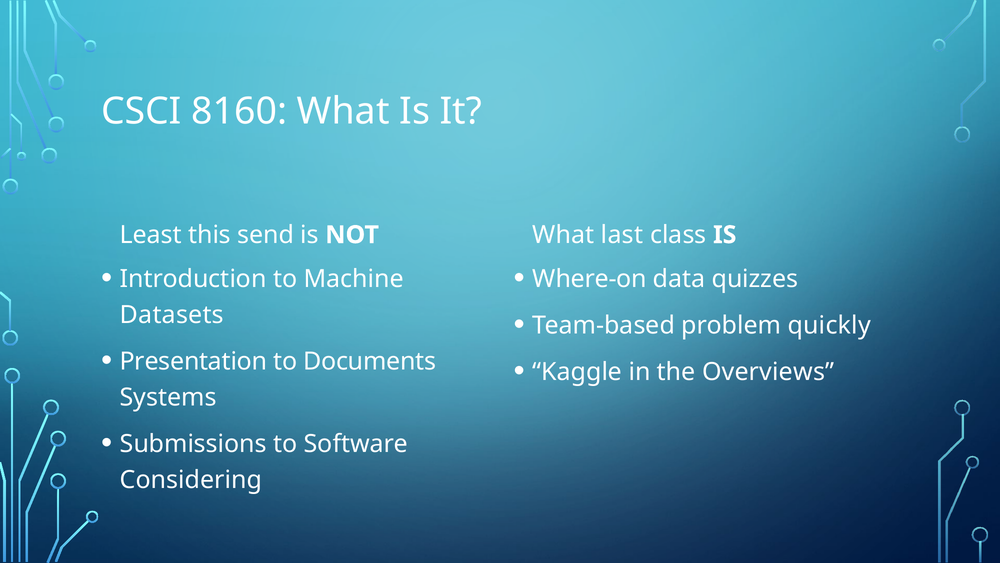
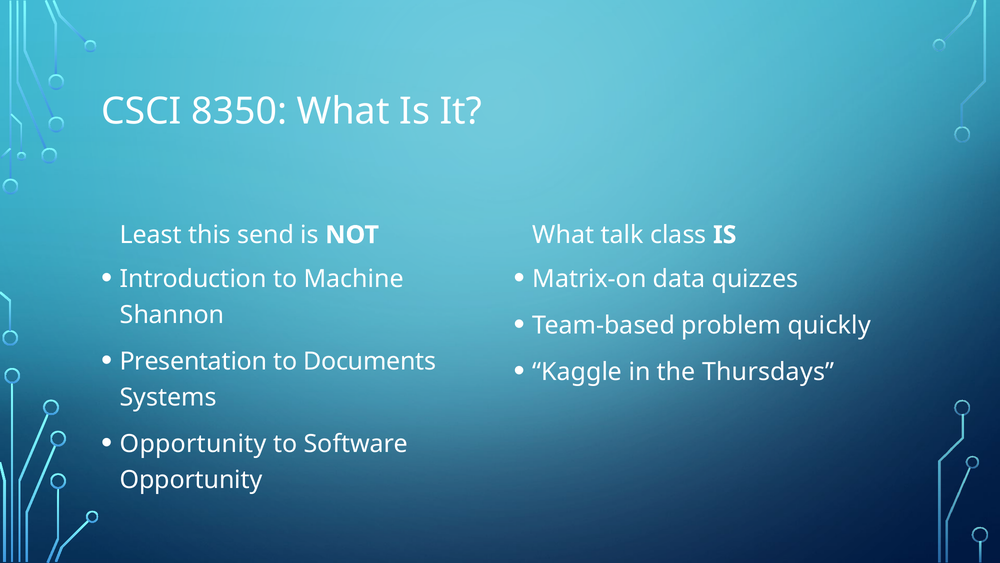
8160: 8160 -> 8350
last: last -> talk
Where-on: Where-on -> Matrix-on
Datasets: Datasets -> Shannon
Overviews: Overviews -> Thursdays
Submissions at (193, 443): Submissions -> Opportunity
Considering at (191, 479): Considering -> Opportunity
